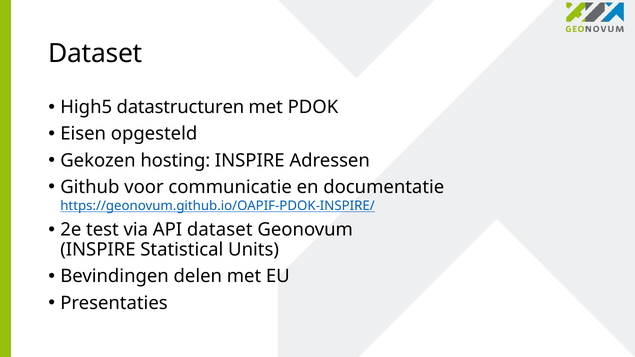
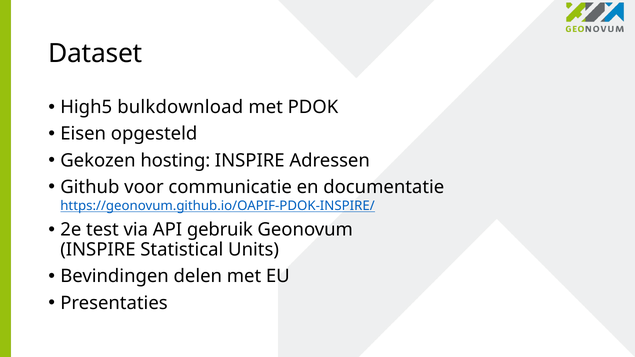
datastructuren: datastructuren -> bulkdownload
API dataset: dataset -> gebruik
